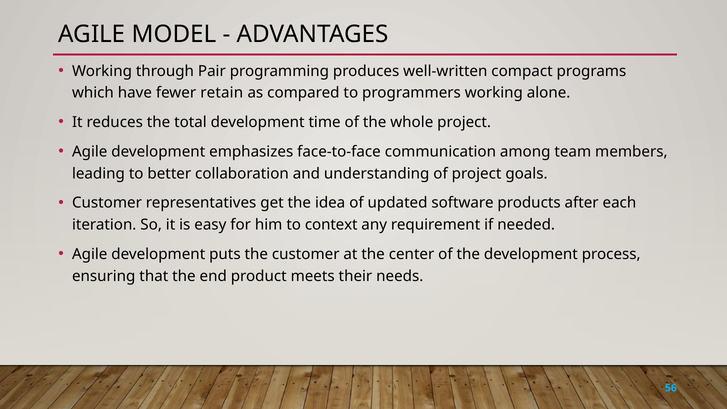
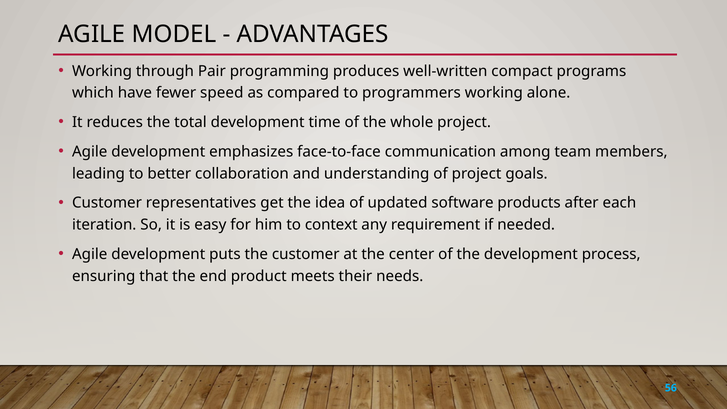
retain: retain -> speed
